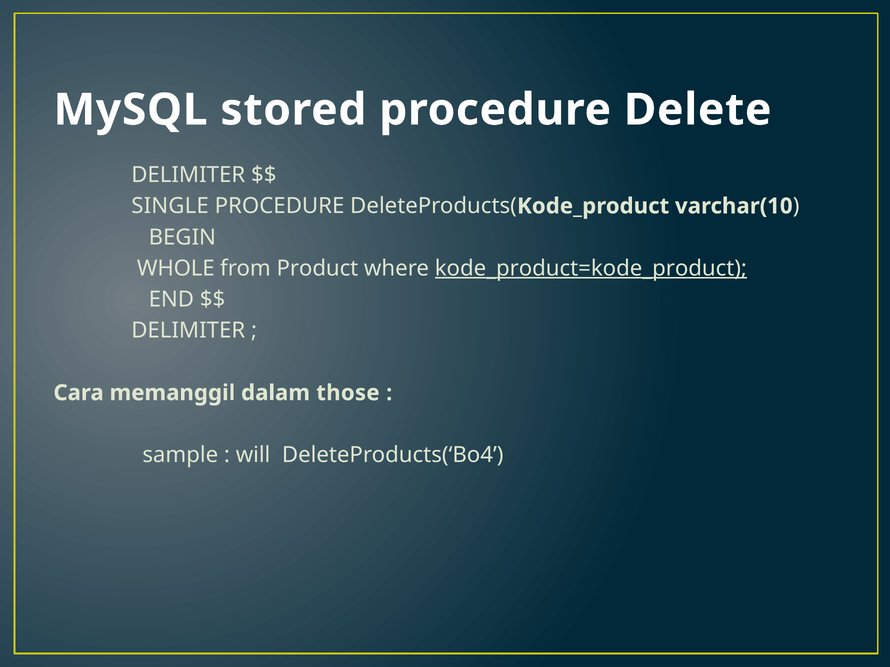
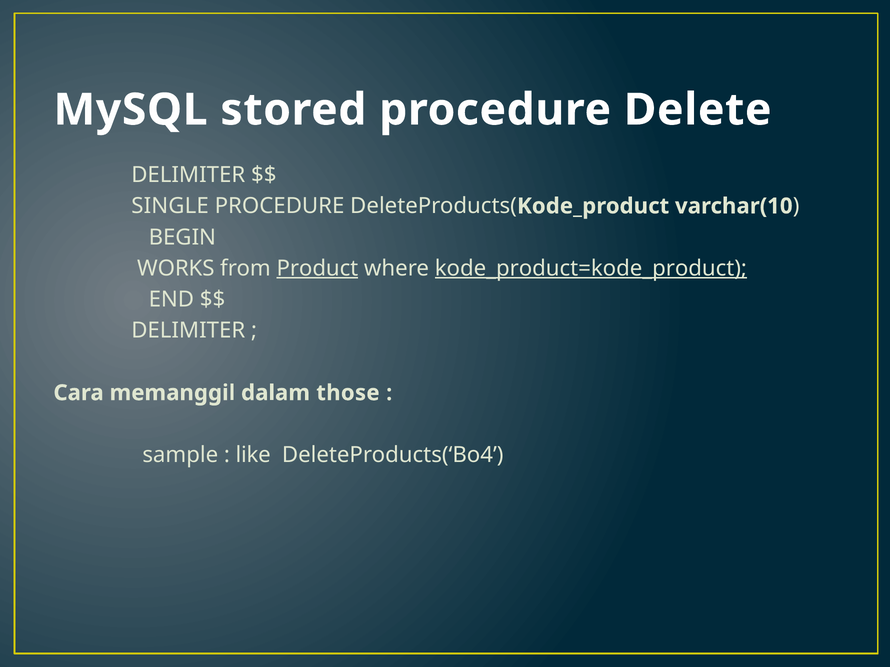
WHOLE: WHOLE -> WORKS
Product underline: none -> present
will: will -> like
